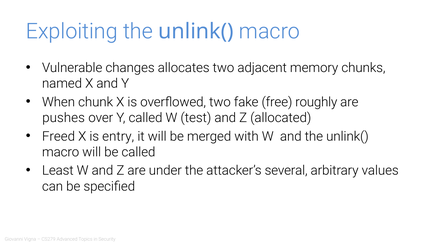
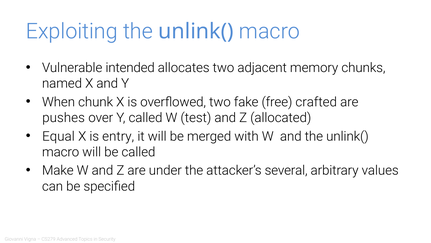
changes: changes -> intended
roughly: roughly -> crafted
Freed: Freed -> Equal
Least: Least -> Make
